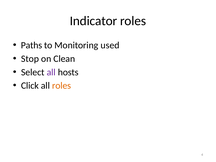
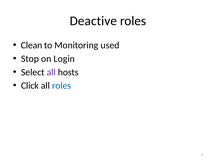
Indicator: Indicator -> Deactive
Paths: Paths -> Clean
Clean: Clean -> Login
roles at (62, 86) colour: orange -> blue
